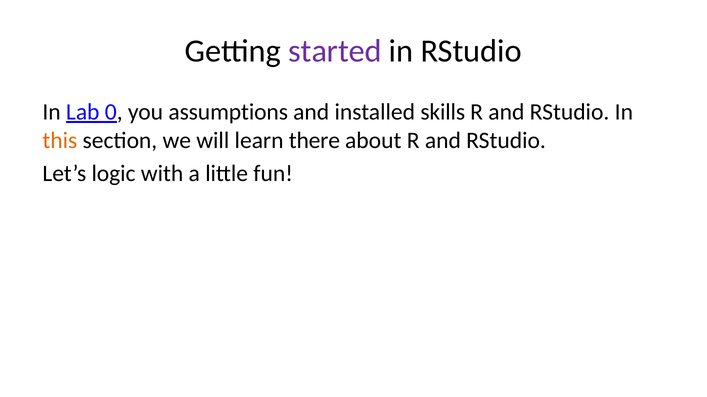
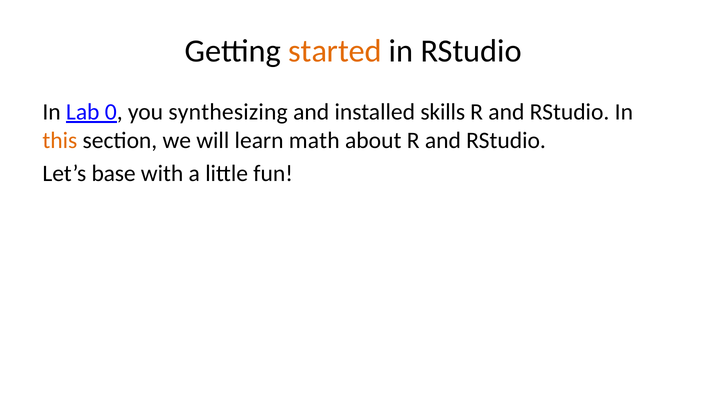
started colour: purple -> orange
assumptions: assumptions -> synthesizing
there: there -> math
logic: logic -> base
